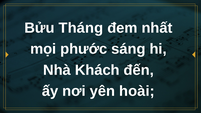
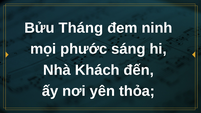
nhất: nhất -> ninh
hoài: hoài -> thỏa
